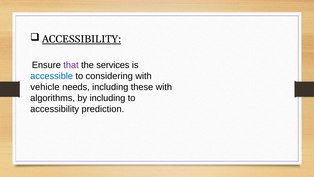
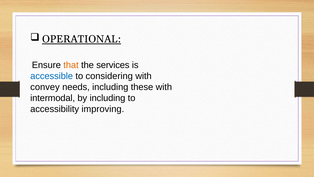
ACCESSIBILITY at (82, 39): ACCESSIBILITY -> OPERATIONAL
that colour: purple -> orange
vehicle: vehicle -> convey
algorithms: algorithms -> intermodal
prediction: prediction -> improving
